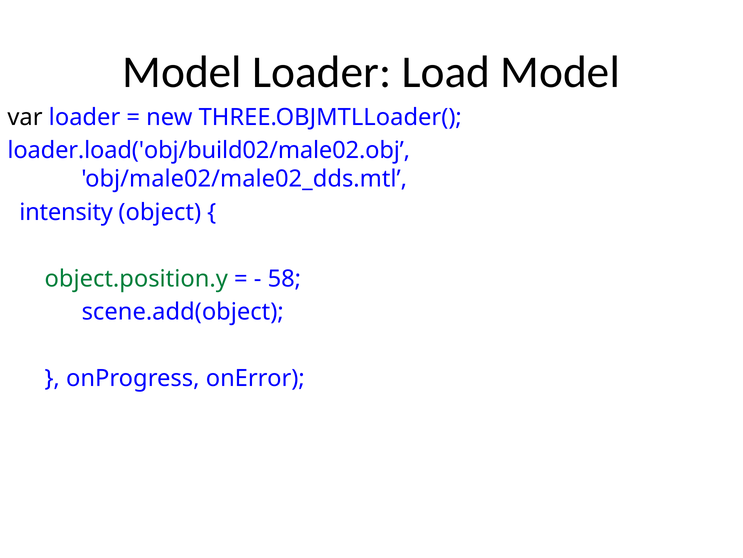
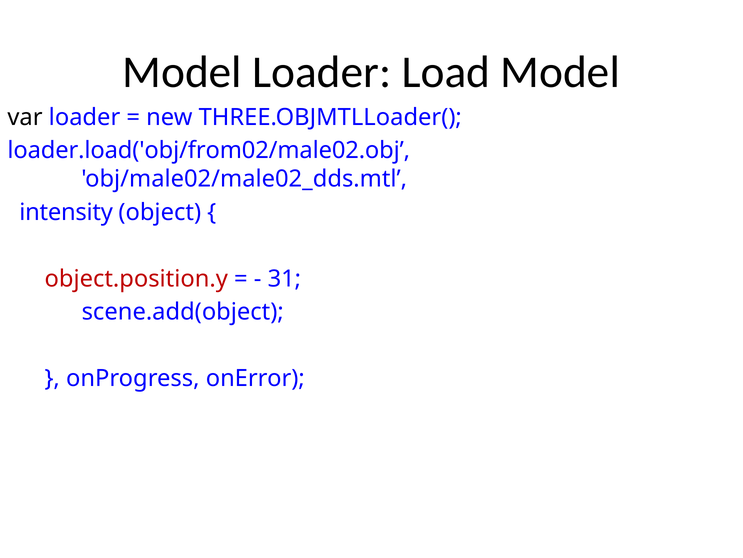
loader.load('obj/build02/male02.obj: loader.load('obj/build02/male02.obj -> loader.load('obj/from02/male02.obj
object.position.y colour: green -> red
58: 58 -> 31
